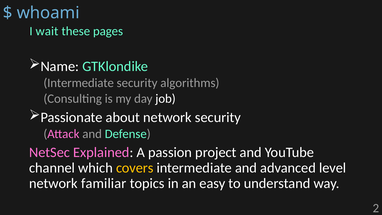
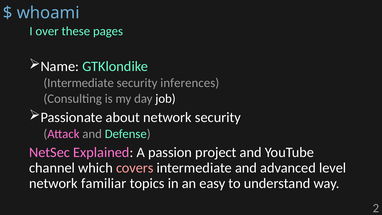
wait: wait -> over
algorithms: algorithms -> inferences
covers colour: yellow -> pink
